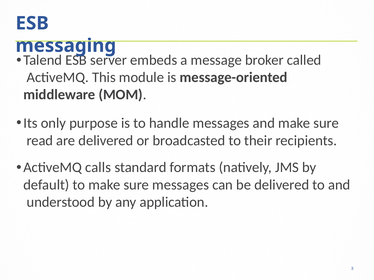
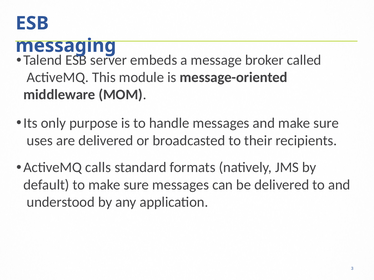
read: read -> uses
